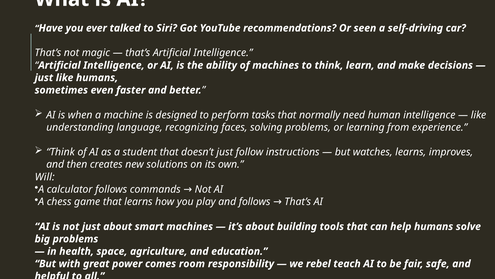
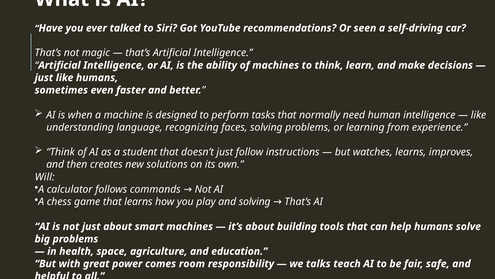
and follows: follows -> solving
rebel: rebel -> talks
